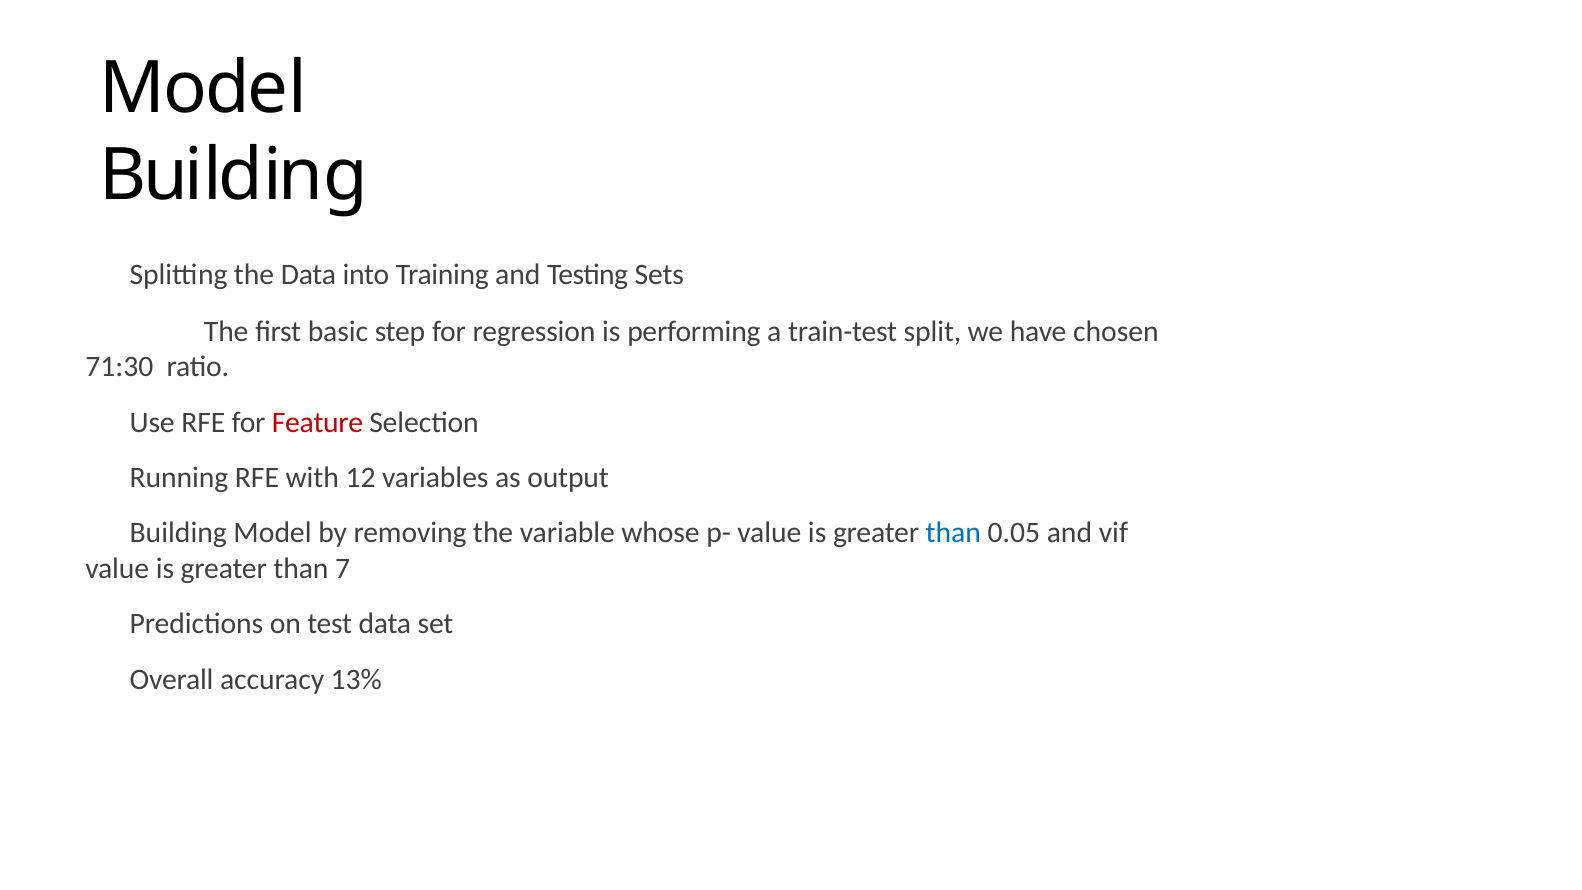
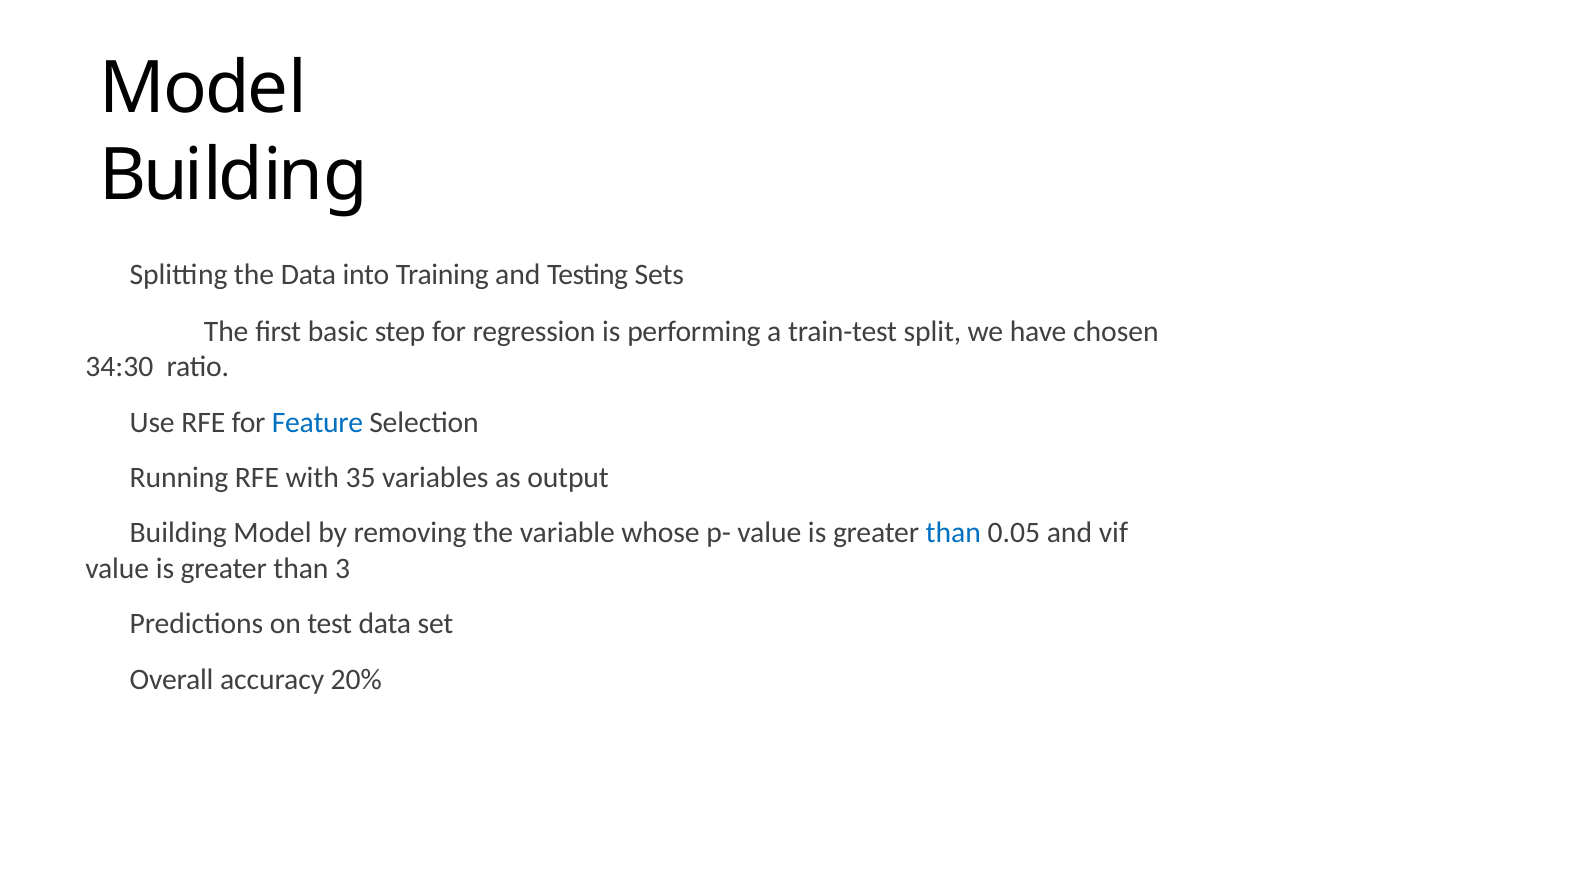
71:30: 71:30 -> 34:30
Feature colour: red -> blue
12: 12 -> 35
7: 7 -> 3
13%: 13% -> 20%
